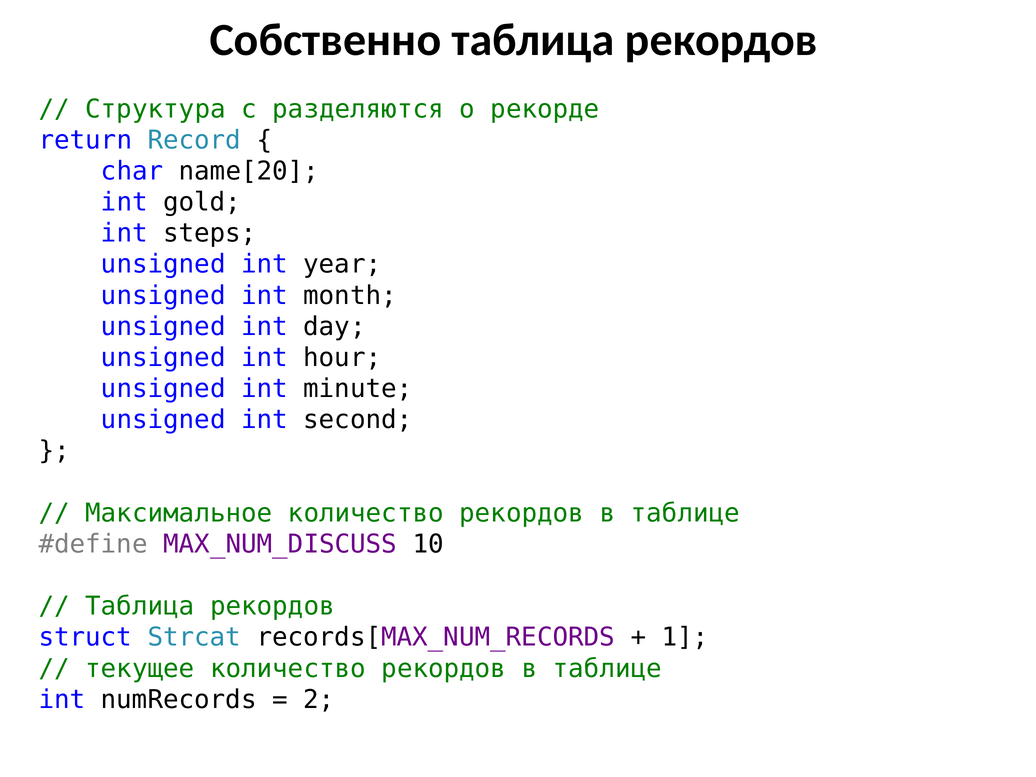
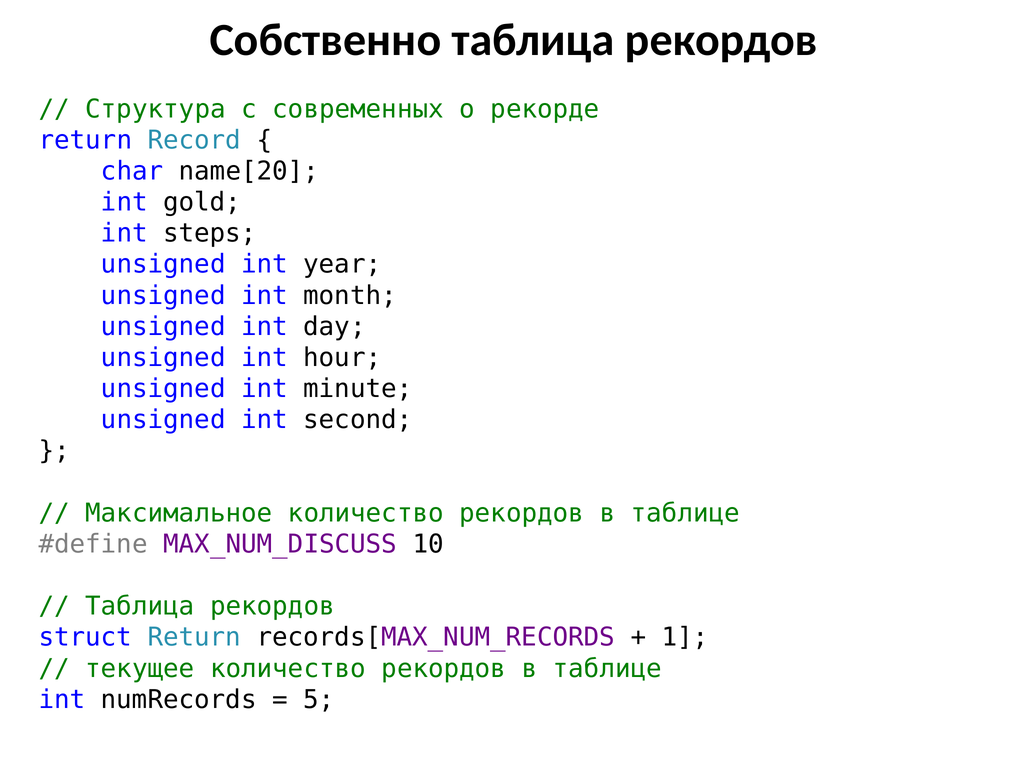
разделяются: разделяются -> современных
struct Strcat: Strcat -> Return
2: 2 -> 5
